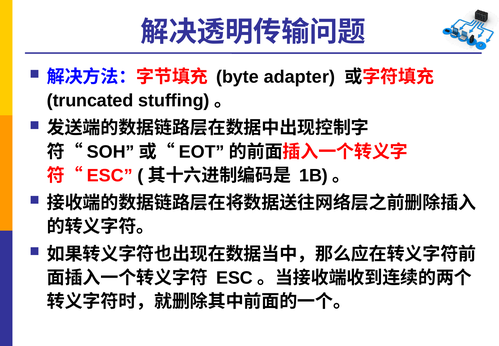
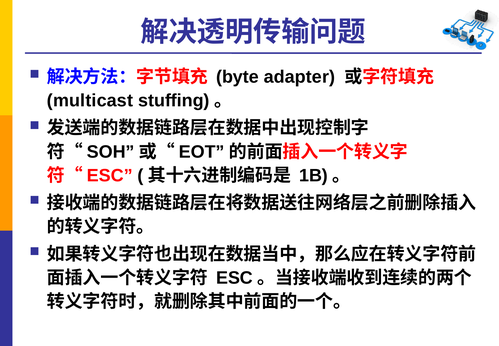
truncated: truncated -> multicast
